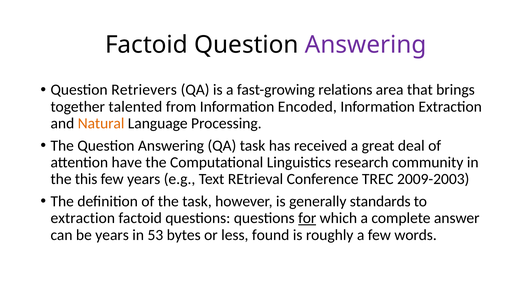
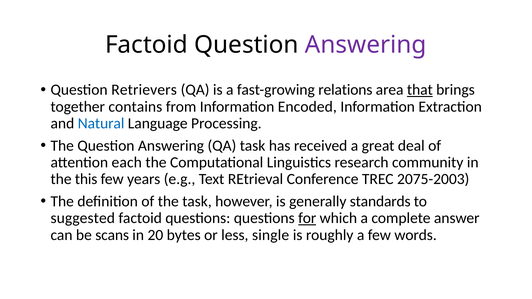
that underline: none -> present
talented: talented -> contains
Natural colour: orange -> blue
have: have -> each
2009-2003: 2009-2003 -> 2075-2003
extraction at (83, 218): extraction -> suggested
be years: years -> scans
53: 53 -> 20
found: found -> single
